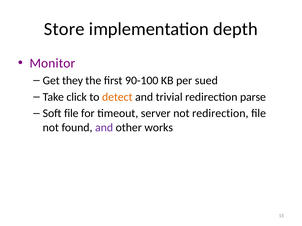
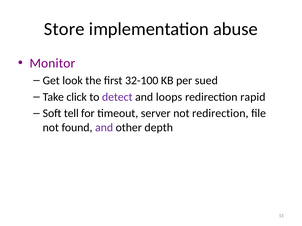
depth: depth -> abuse
they: they -> look
90-100: 90-100 -> 32-100
detect colour: orange -> purple
trivial: trivial -> loops
parse: parse -> rapid
Soft file: file -> tell
works: works -> depth
